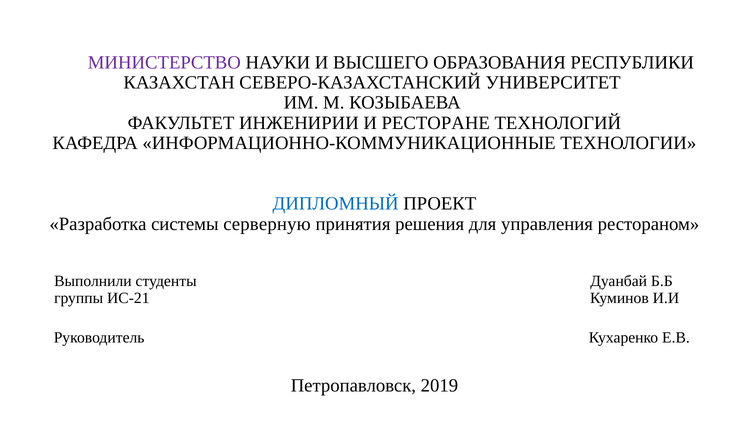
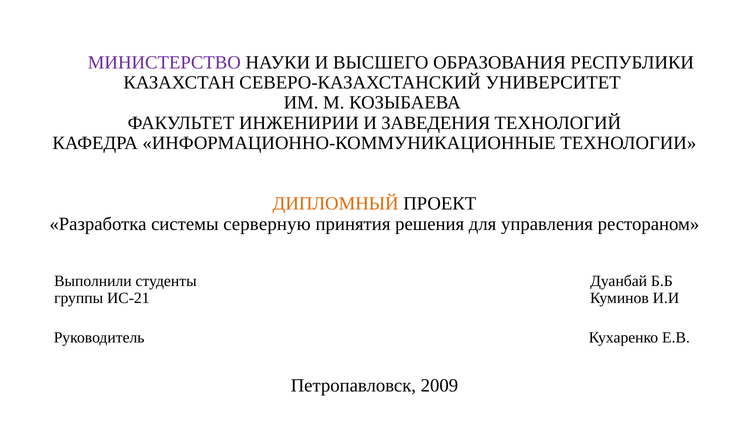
РЕСТОРАНЕ: РЕСТОРАНЕ -> ЗАВЕДЕНИЯ
ДИПЛОМНЫЙ colour: blue -> orange
2019: 2019 -> 2009
